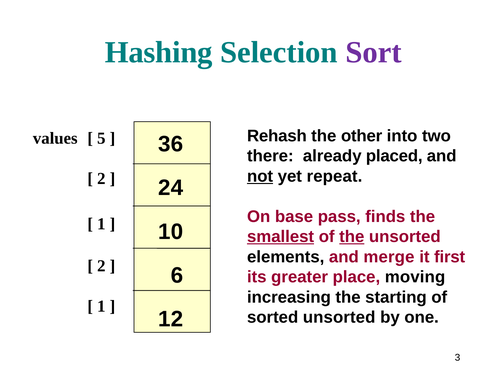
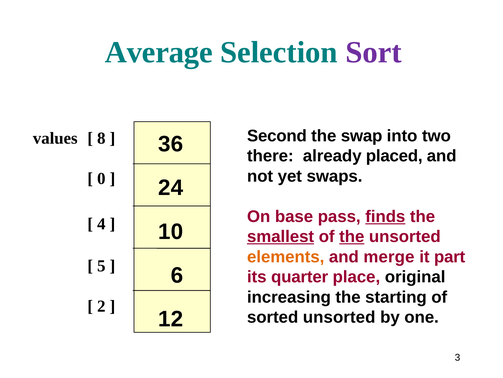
Hashing: Hashing -> Average
Rehash: Rehash -> Second
other: other -> swap
5: 5 -> 8
not underline: present -> none
repeat: repeat -> swaps
2 at (101, 178): 2 -> 0
finds underline: none -> present
1 at (101, 224): 1 -> 4
elements colour: black -> orange
first: first -> part
2 at (101, 266): 2 -> 5
greater: greater -> quarter
moving: moving -> original
1 at (101, 306): 1 -> 2
